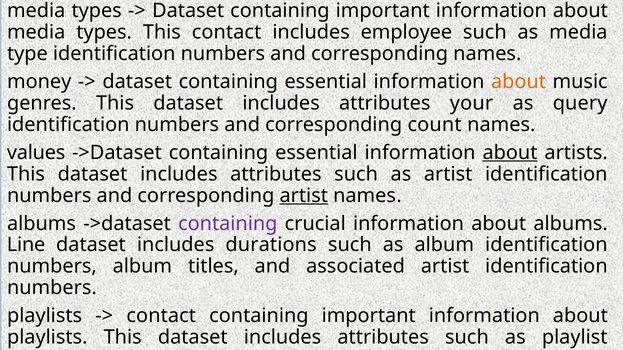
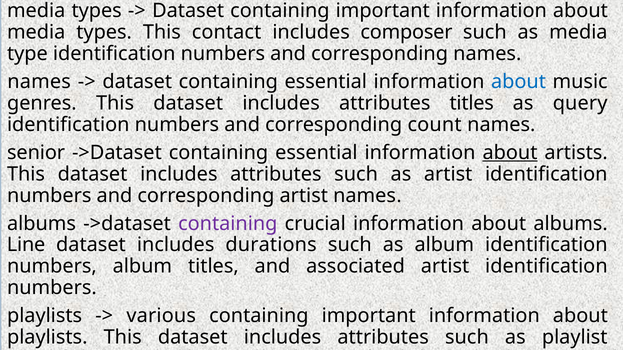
employee: employee -> composer
money at (39, 82): money -> names
about at (519, 82) colour: orange -> blue
attributes your: your -> titles
values: values -> senior
artist at (304, 196) underline: present -> none
contact at (161, 316): contact -> various
